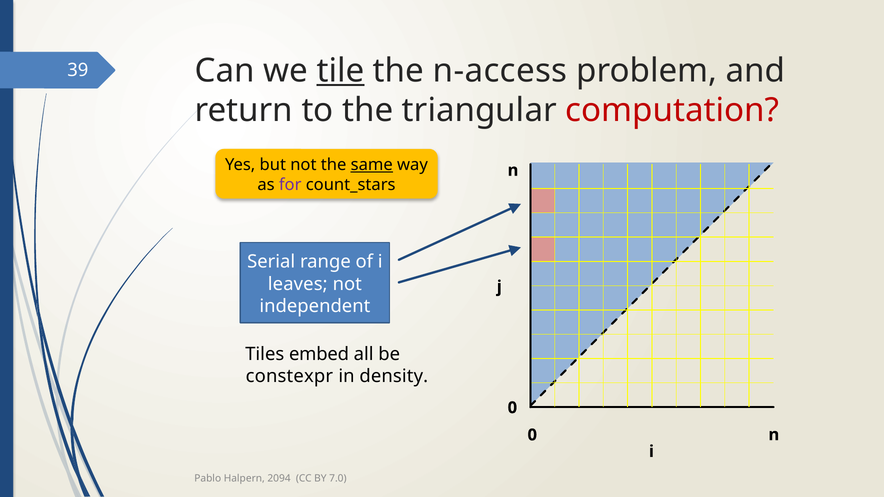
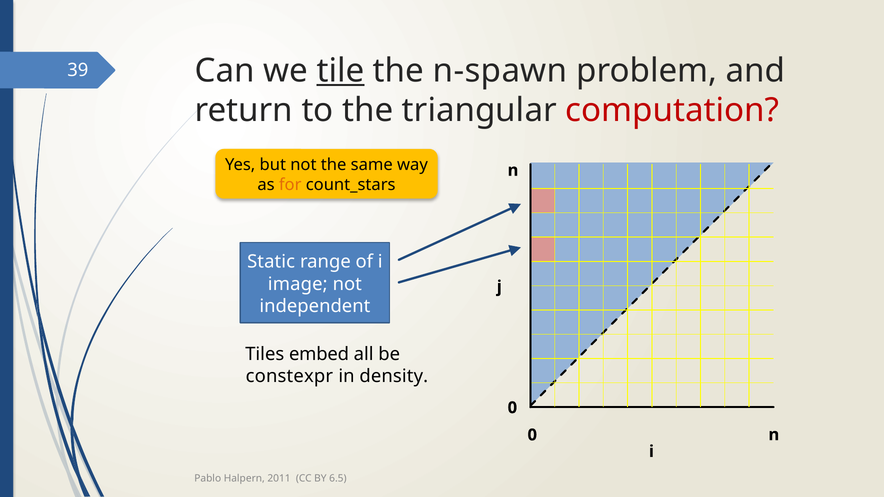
n-access: n-access -> n-spawn
same underline: present -> none
for colour: purple -> orange
Serial: Serial -> Static
leaves: leaves -> image
2094: 2094 -> 2011
7.0: 7.0 -> 6.5
